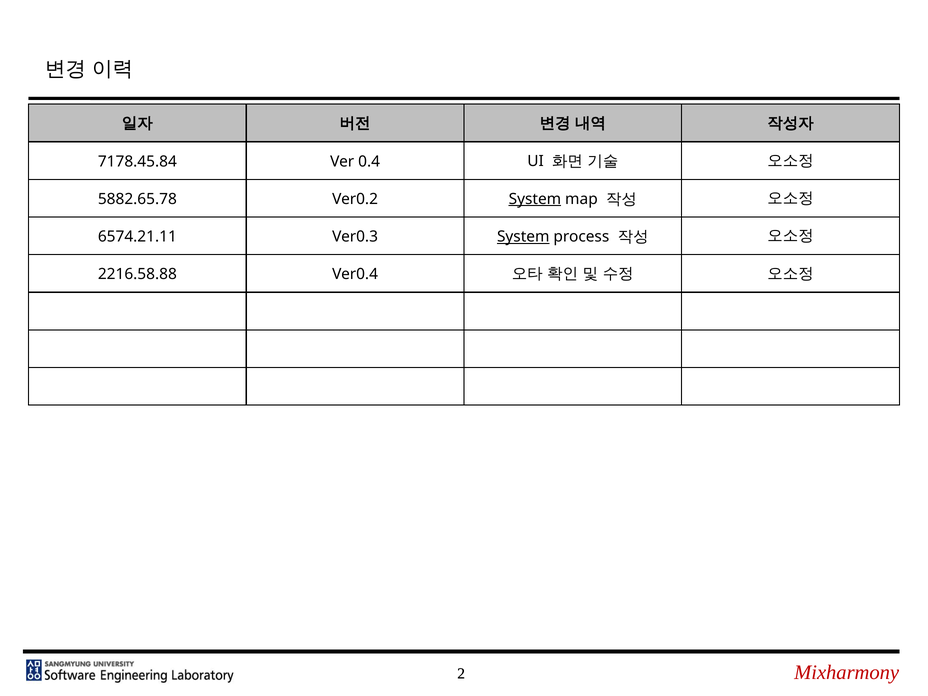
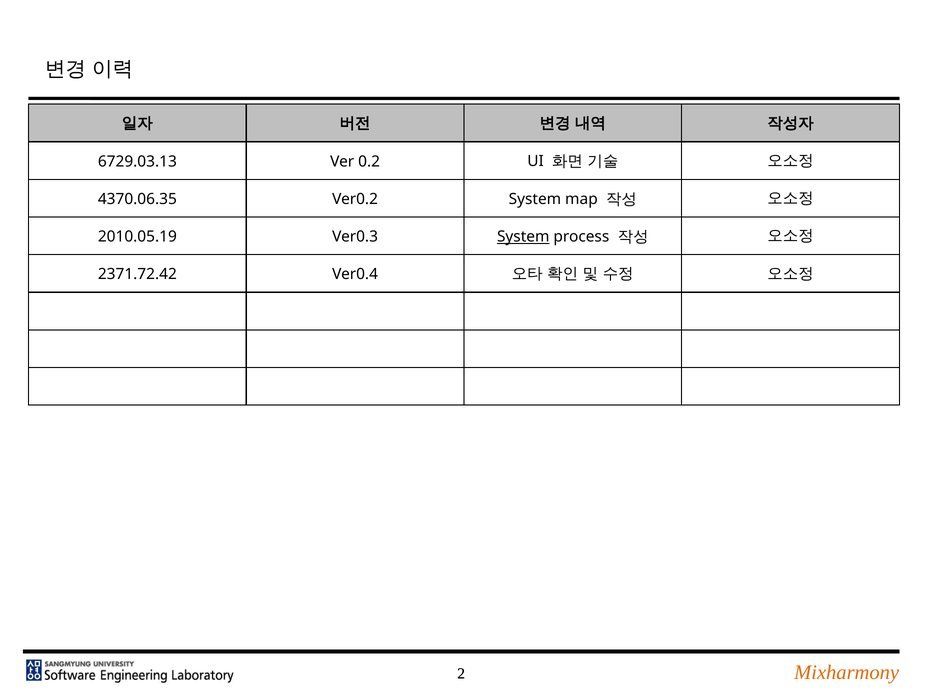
7178.45.84: 7178.45.84 -> 6729.03.13
0.4: 0.4 -> 0.2
5882.65.78: 5882.65.78 -> 4370.06.35
System at (535, 199) underline: present -> none
6574.21.11: 6574.21.11 -> 2010.05.19
2216.58.88: 2216.58.88 -> 2371.72.42
Mixharmony colour: red -> orange
